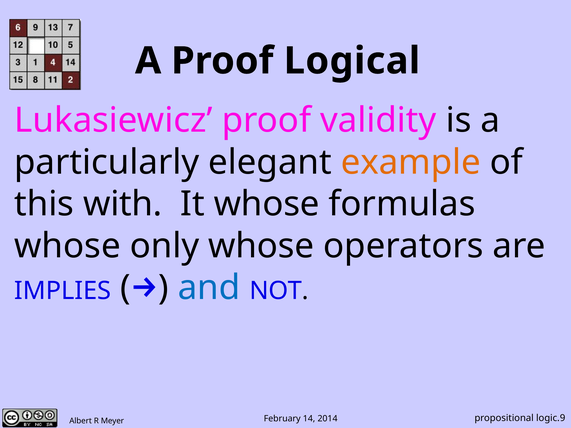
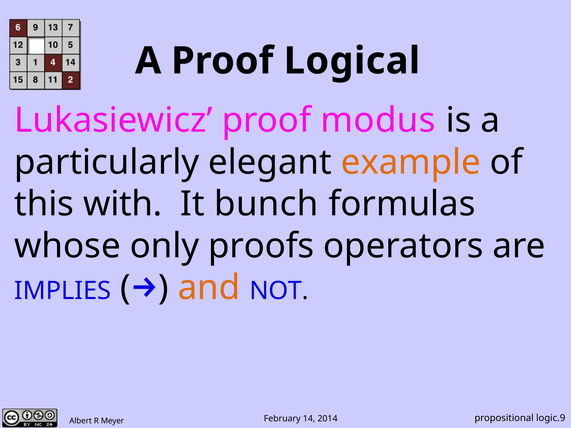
validity: validity -> modus
It whose: whose -> bunch
only whose: whose -> proofs
and colour: blue -> orange
